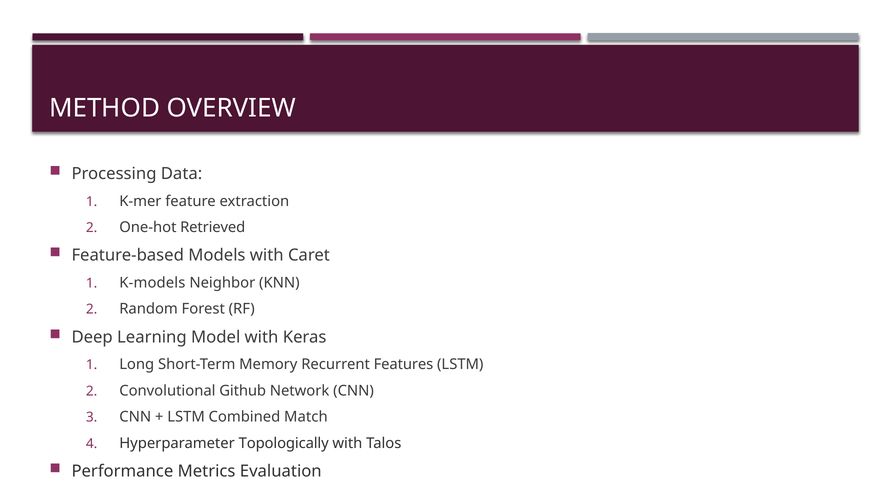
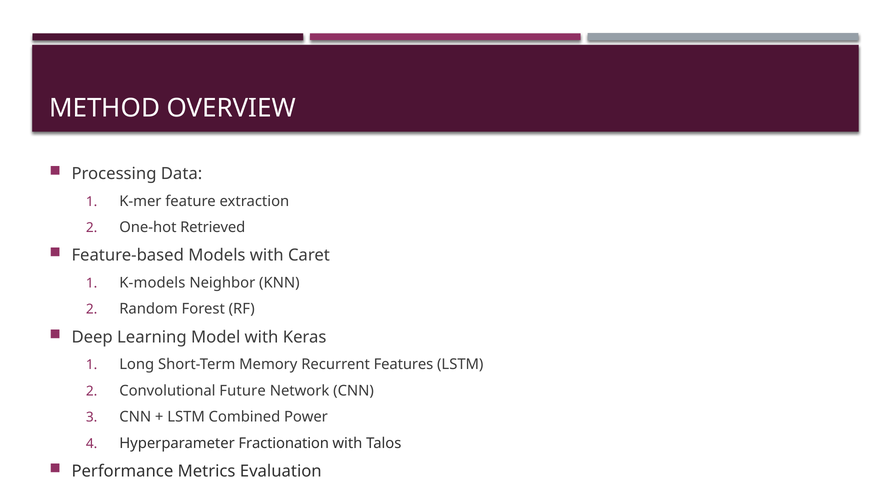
Github: Github -> Future
Match: Match -> Power
Topologically: Topologically -> Fractionation
